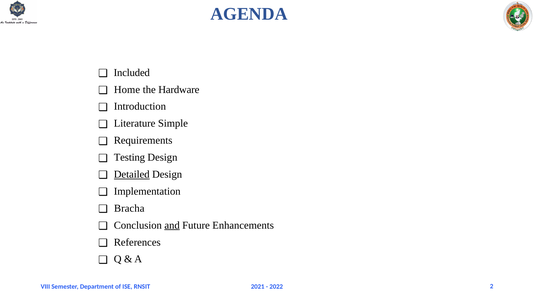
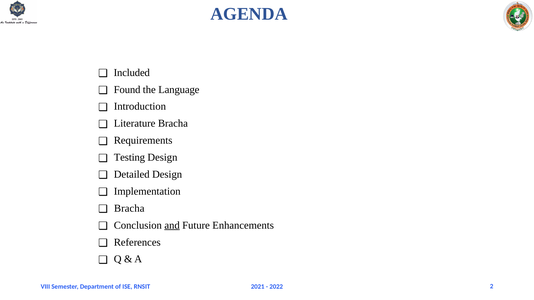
Home: Home -> Found
Hardware: Hardware -> Language
Literature Simple: Simple -> Bracha
Detailed underline: present -> none
